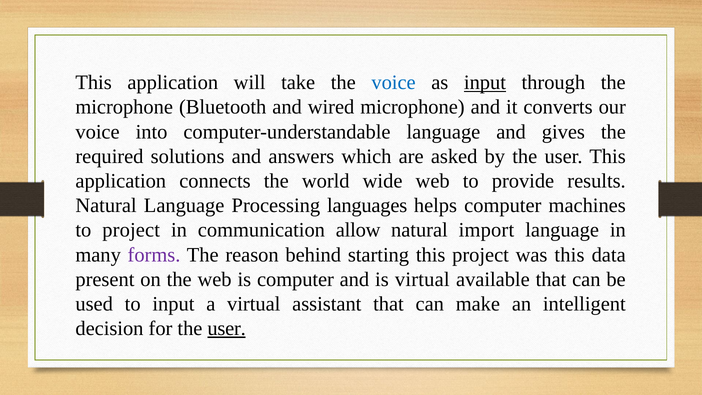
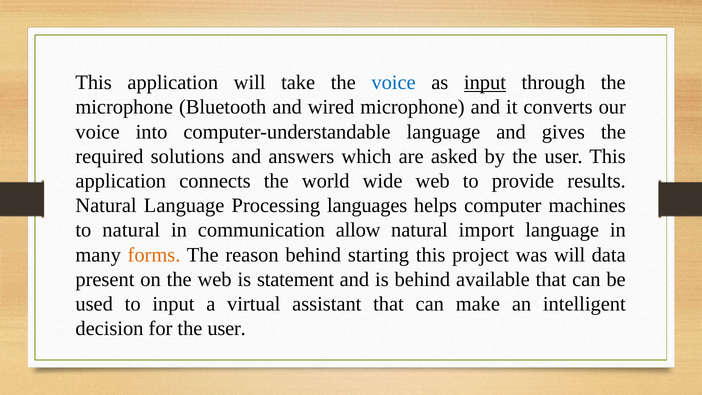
to project: project -> natural
forms colour: purple -> orange
was this: this -> will
is computer: computer -> statement
is virtual: virtual -> behind
user at (227, 328) underline: present -> none
